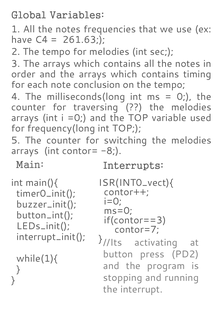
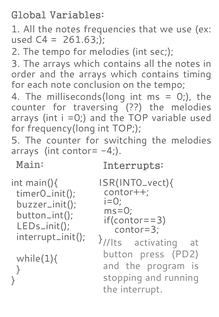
have at (22, 40): have -> used
-8: -8 -> -4
contor=7: contor=7 -> contor=3
